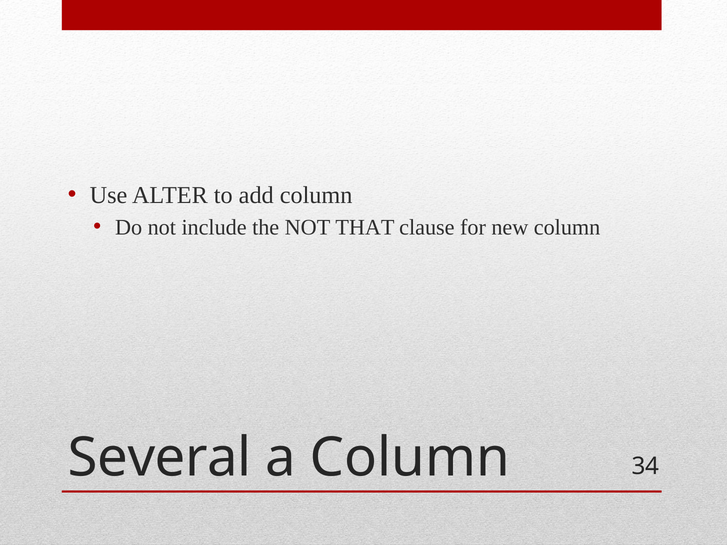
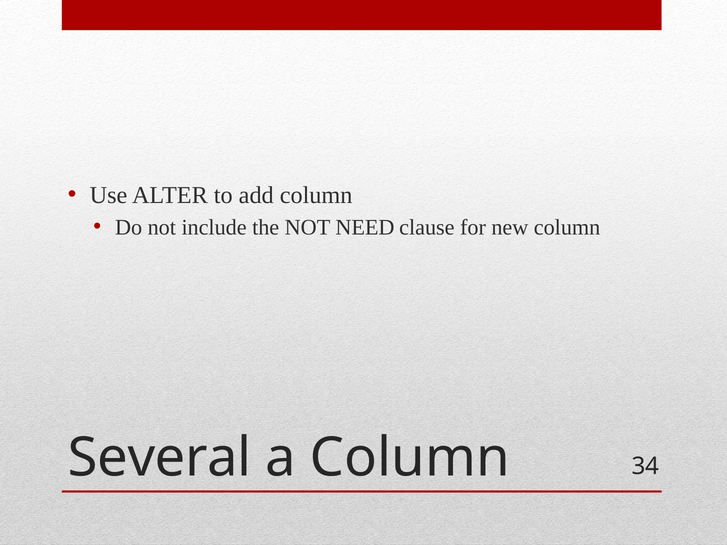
THAT: THAT -> NEED
